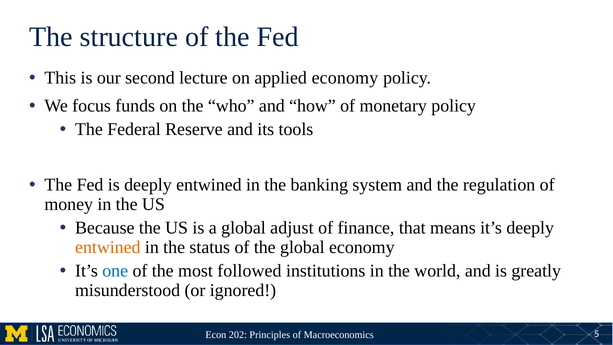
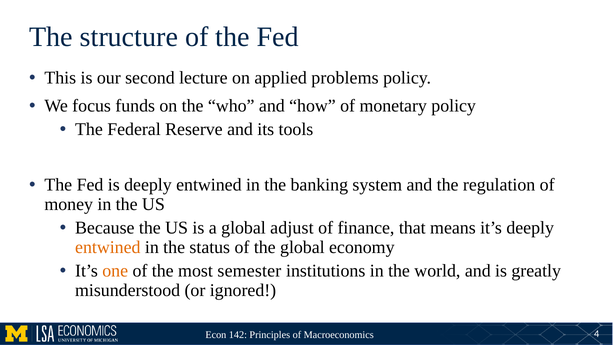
applied economy: economy -> problems
one colour: blue -> orange
followed: followed -> semester
202: 202 -> 142
5: 5 -> 4
